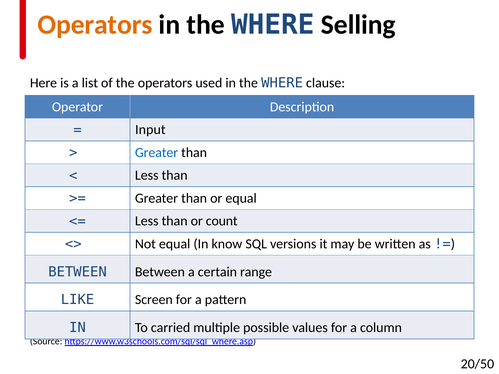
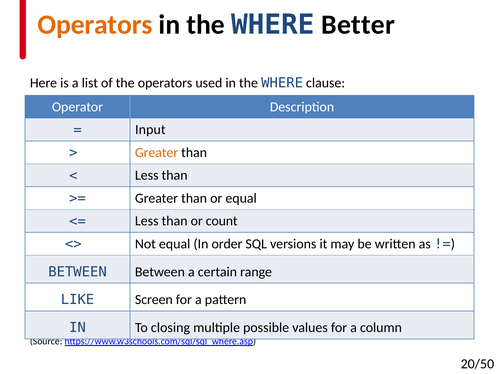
Selling: Selling -> Better
Greater at (157, 153) colour: blue -> orange
know: know -> order
carried: carried -> closing
